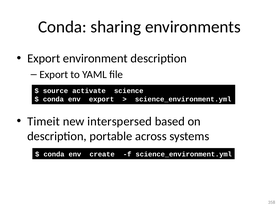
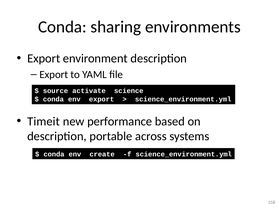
interspersed: interspersed -> performance
